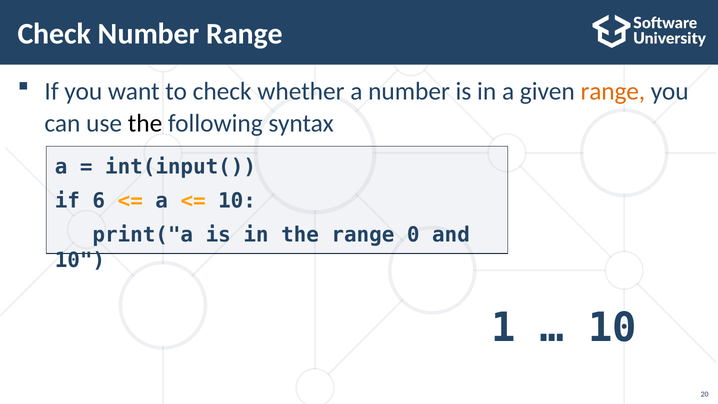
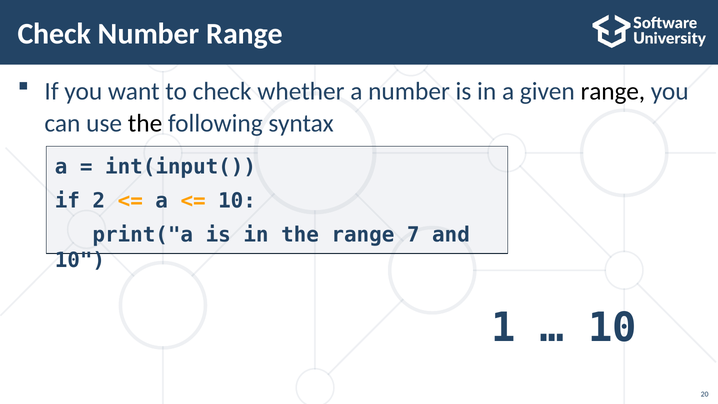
range at (613, 91) colour: orange -> black
6: 6 -> 2
0: 0 -> 7
